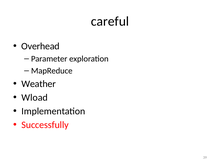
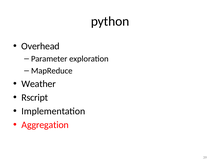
careful: careful -> python
Wload: Wload -> Rscript
Successfully: Successfully -> Aggregation
